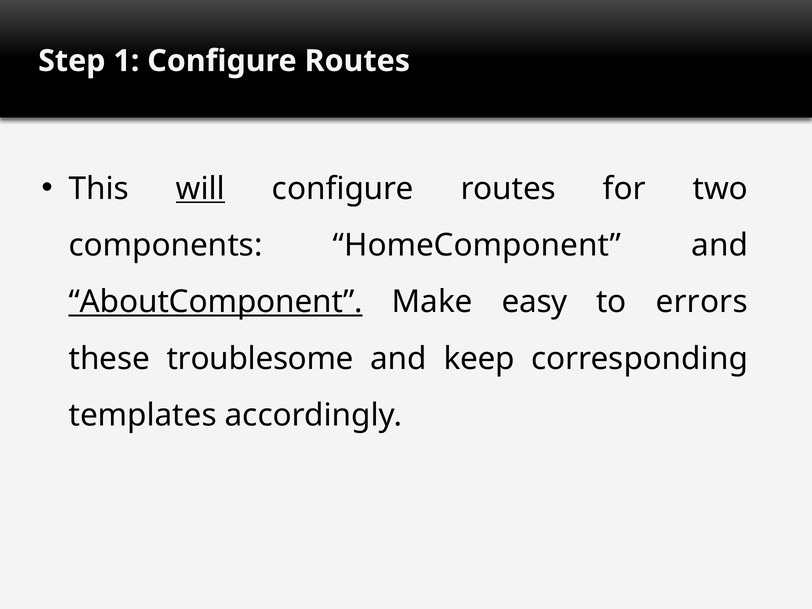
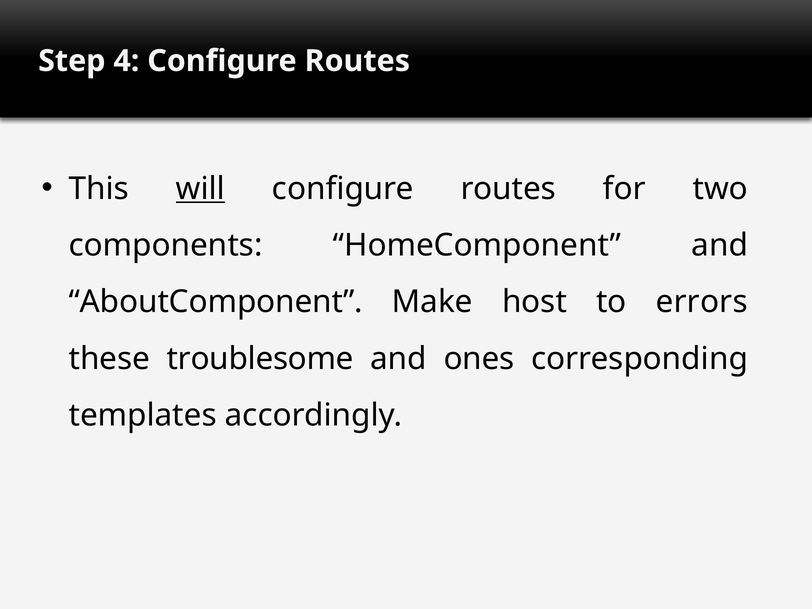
1: 1 -> 4
AboutComponent underline: present -> none
easy: easy -> host
keep: keep -> ones
